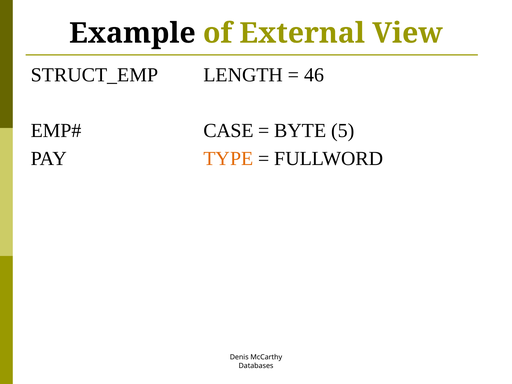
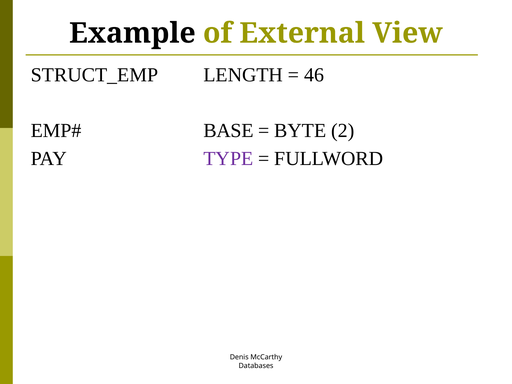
CASE: CASE -> BASE
5: 5 -> 2
TYPE colour: orange -> purple
